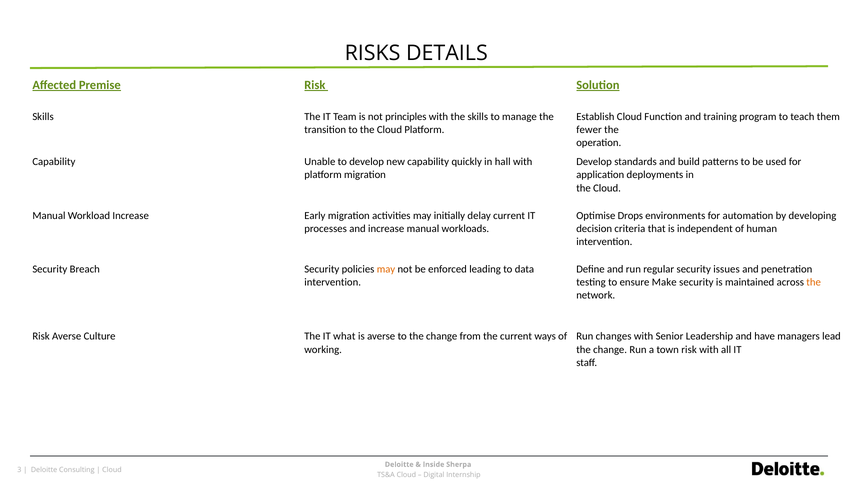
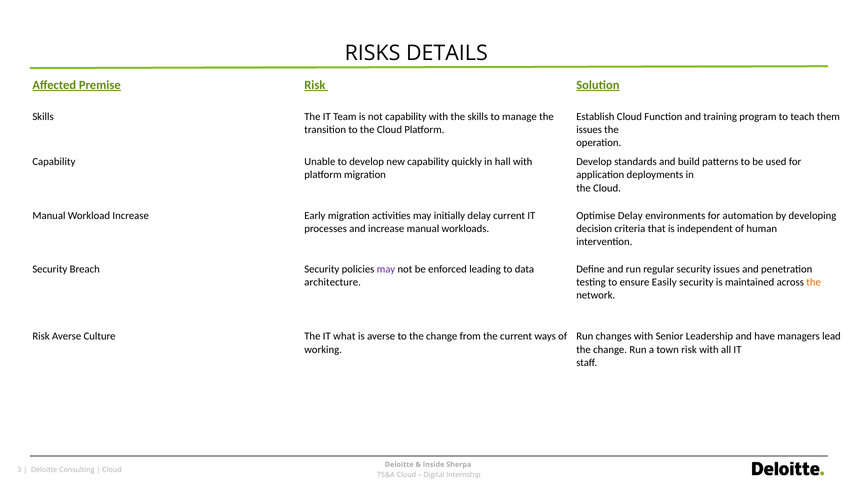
not principles: principles -> capability
fewer at (589, 129): fewer -> issues
Optimise Drops: Drops -> Delay
may at (386, 269) colour: orange -> purple
intervention at (333, 282): intervention -> architecture
Make: Make -> Easily
